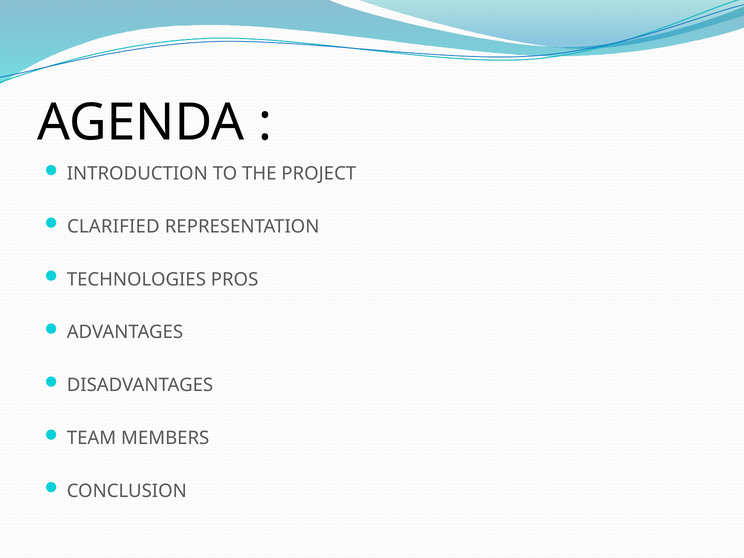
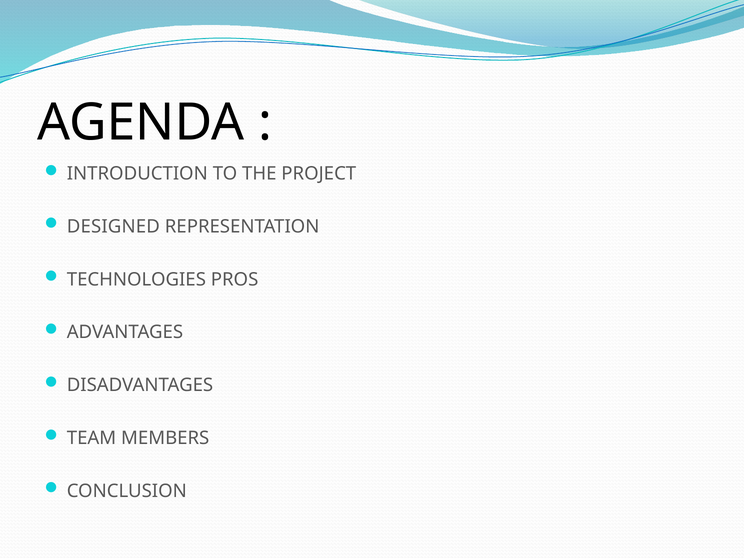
CLARIFIED: CLARIFIED -> DESIGNED
